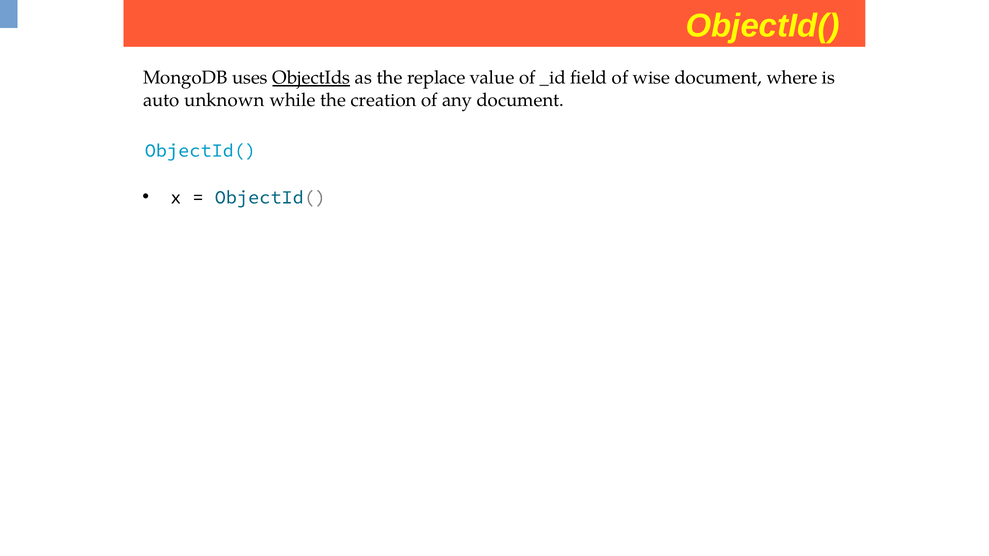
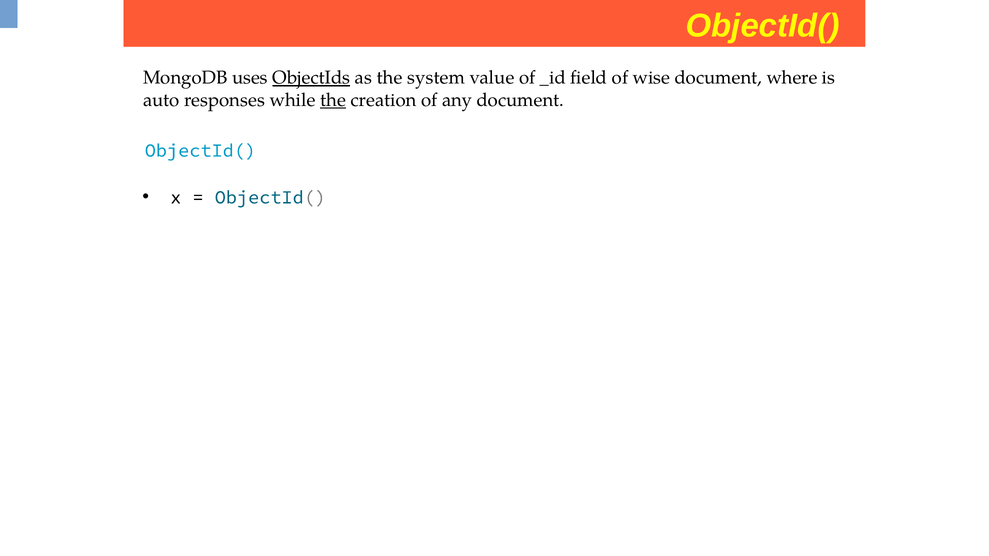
replace: replace -> system
unknown: unknown -> responses
the at (333, 100) underline: none -> present
